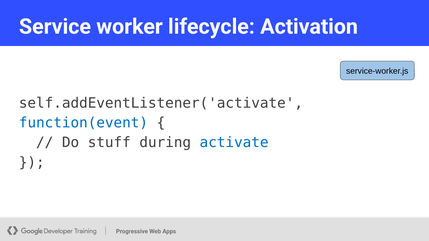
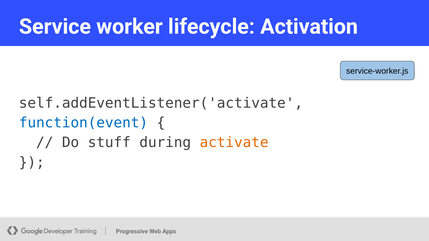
activate colour: blue -> orange
